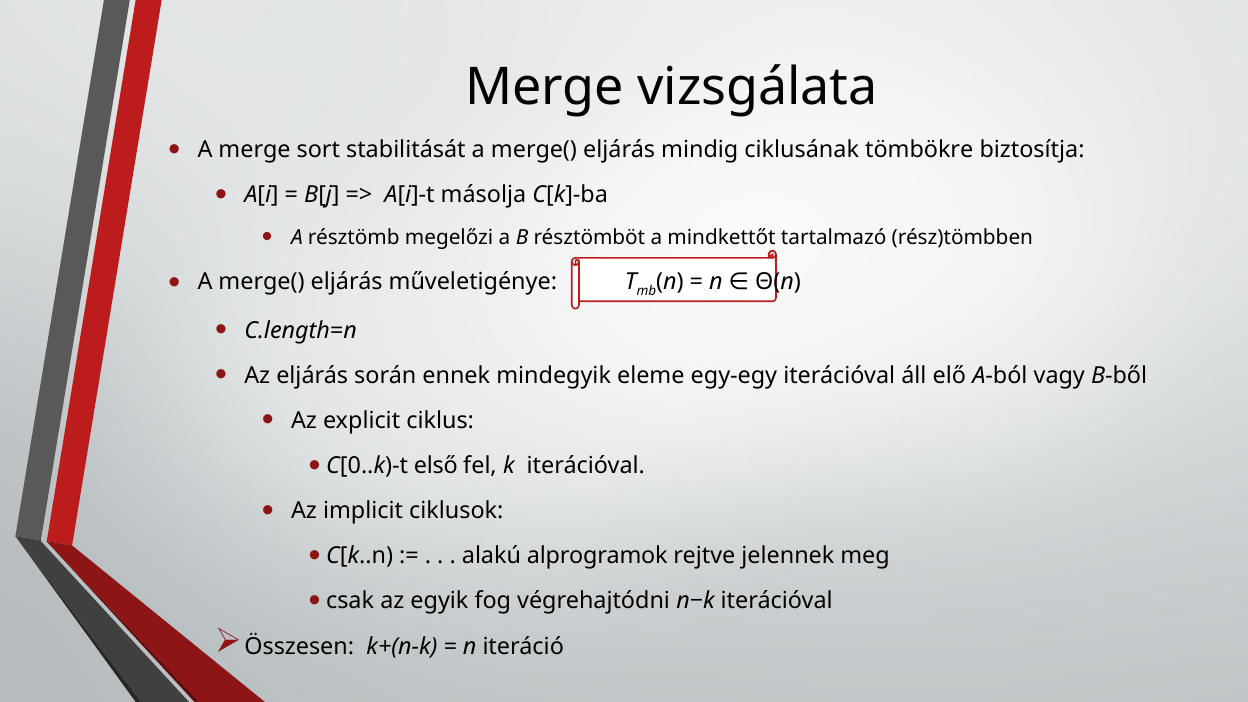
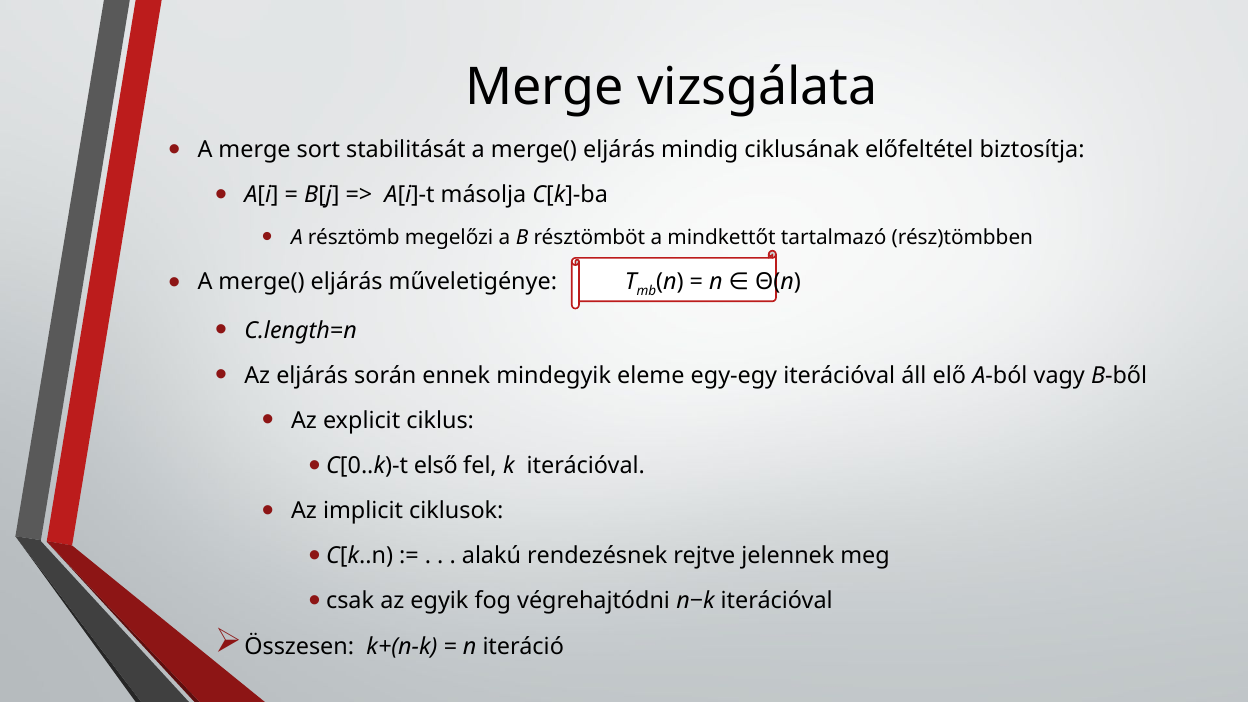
tömbökre: tömbökre -> előfeltétel
alprogramok: alprogramok -> rendezésnek
